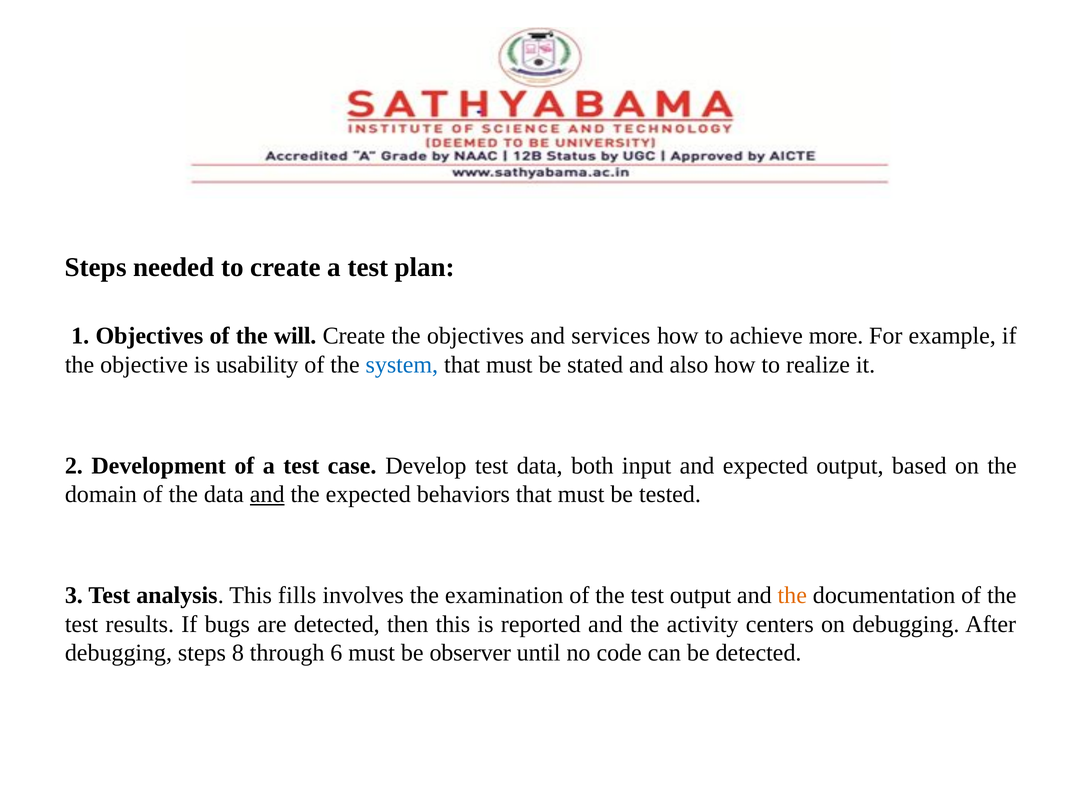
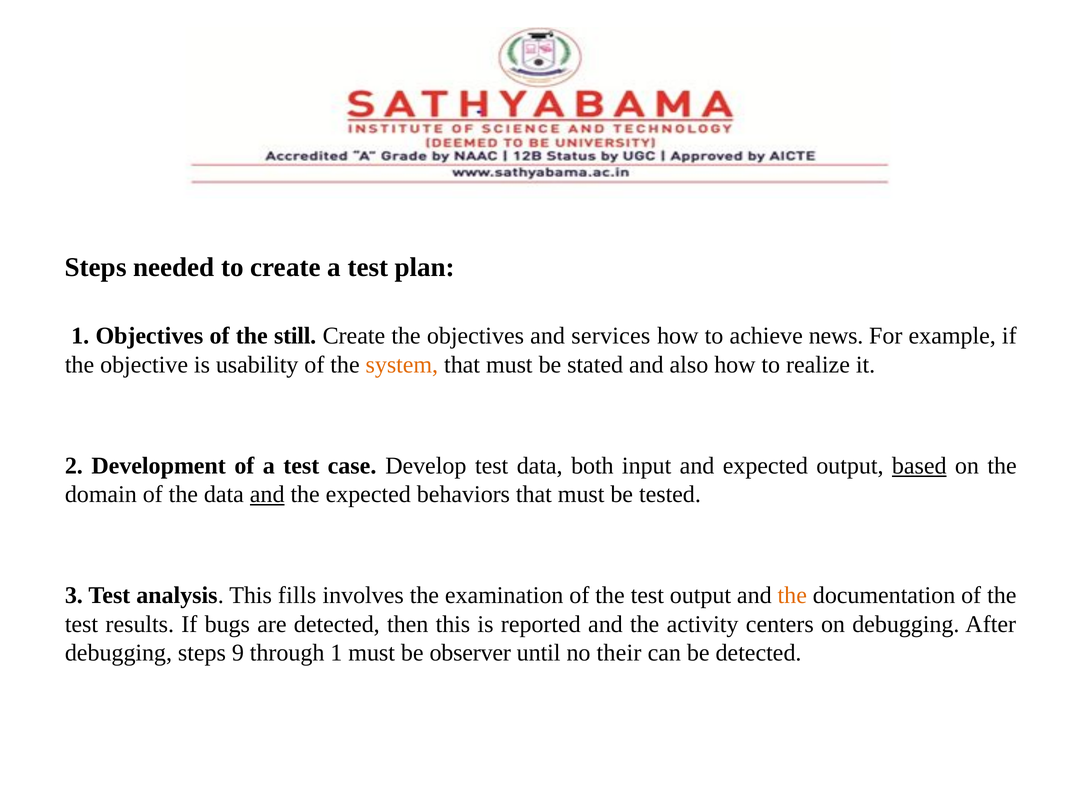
will: will -> still
more: more -> news
system colour: blue -> orange
based underline: none -> present
8: 8 -> 9
through 6: 6 -> 1
code: code -> their
